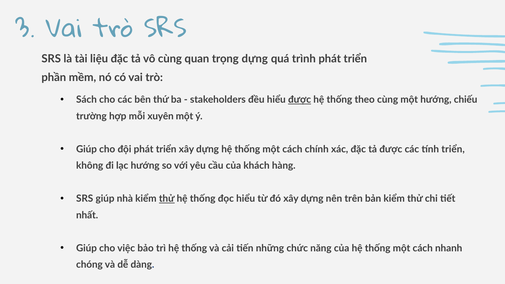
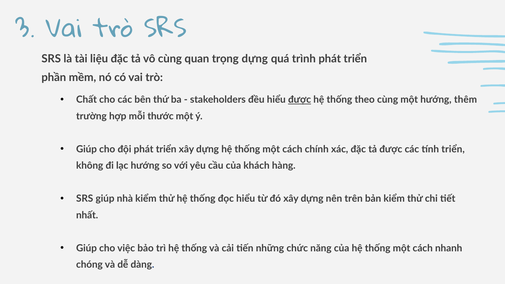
Sách: Sách -> Chất
chiếu: chiếu -> thêm
xuyên: xuyên -> thước
thử at (167, 199) underline: present -> none
